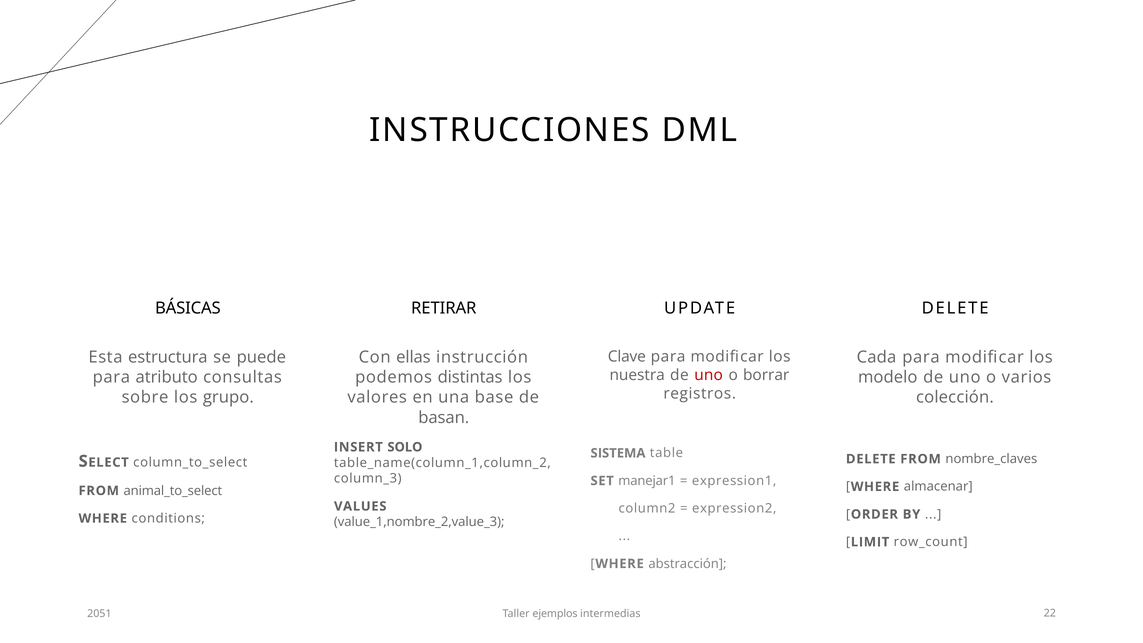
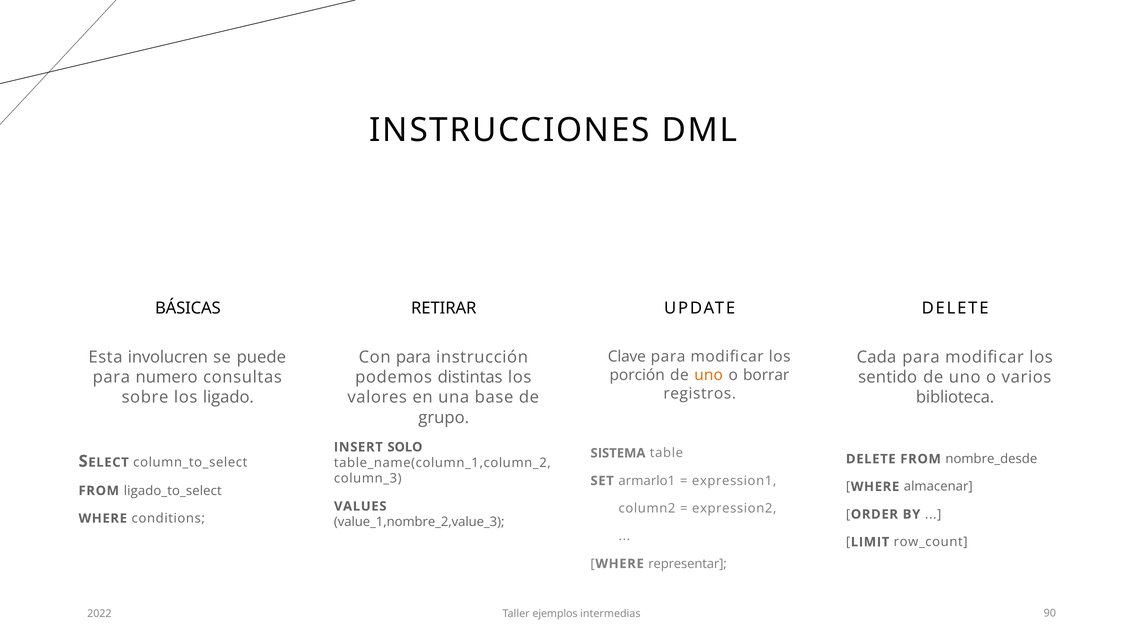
estructura: estructura -> involucren
Con ellas: ellas -> para
nuestra: nuestra -> porción
uno at (709, 375) colour: red -> orange
atributo: atributo -> numero
modelo: modelo -> sentido
grupo: grupo -> ligado
colección: colección -> biblioteca
basan: basan -> grupo
nombre_claves: nombre_claves -> nombre_desde
manejar1: manejar1 -> armarlo1
animal_to_select: animal_to_select -> ligado_to_select
abstracción: abstracción -> representar
2051: 2051 -> 2022
22: 22 -> 90
